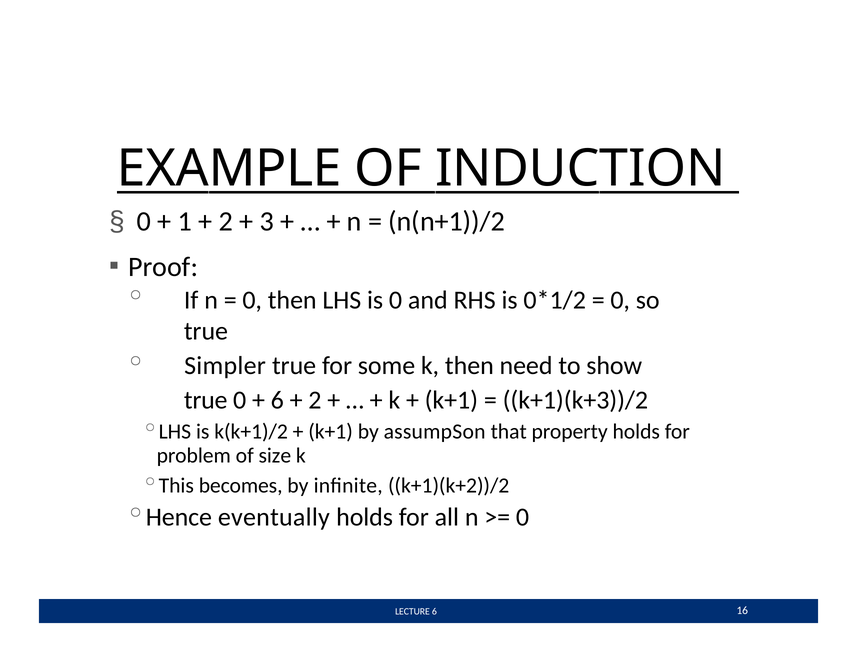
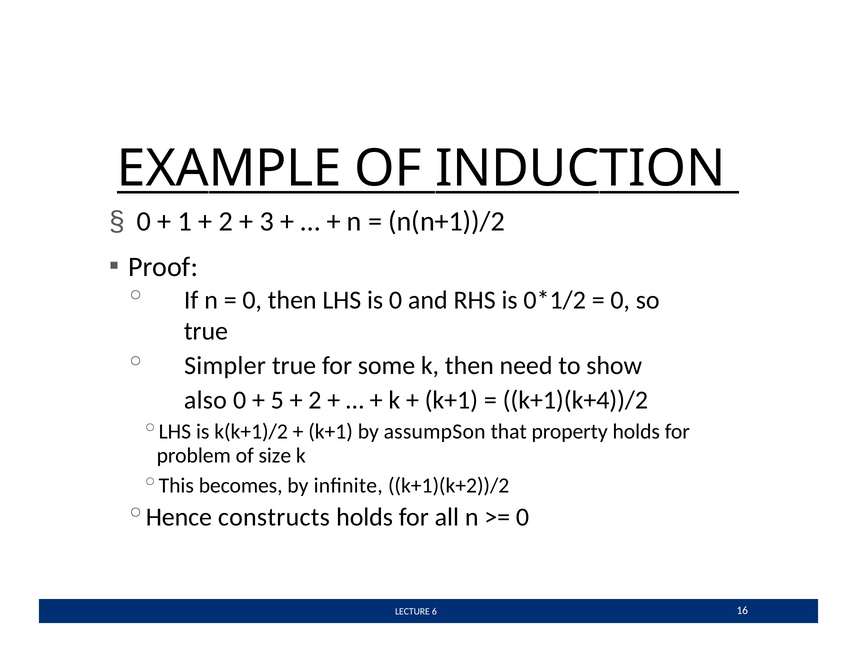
true at (206, 401): true -> also
6 at (277, 401): 6 -> 5
k+1)(k+3))/2: k+1)(k+3))/2 -> k+1)(k+4))/2
eventually: eventually -> constructs
